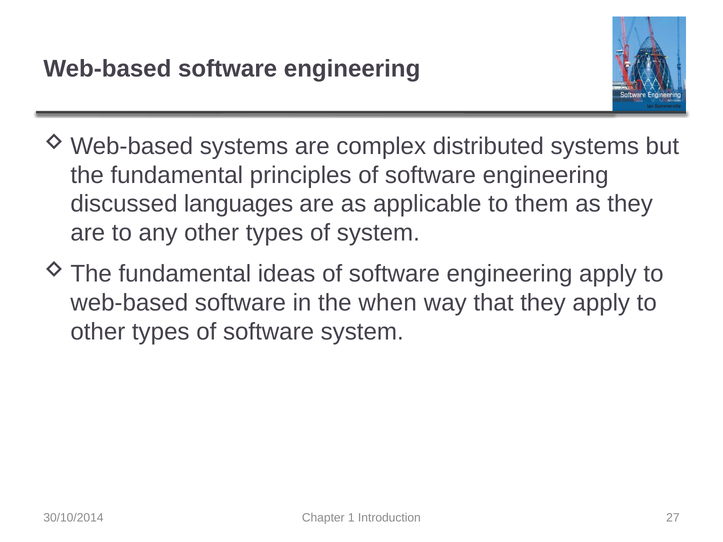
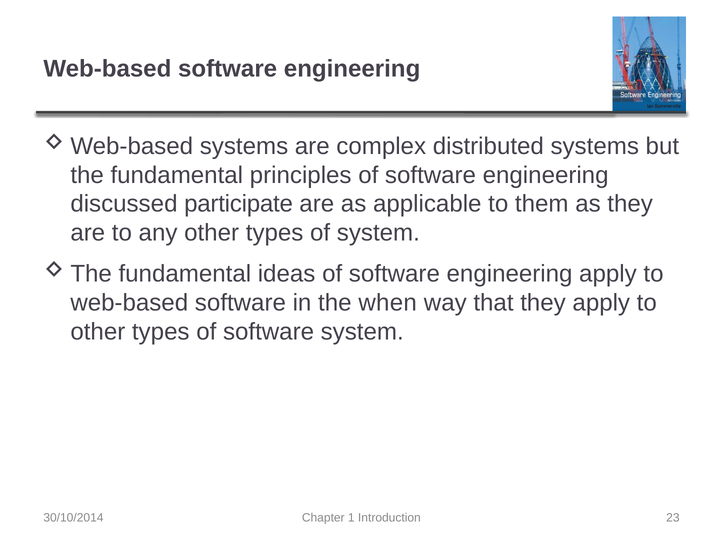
languages: languages -> participate
27: 27 -> 23
